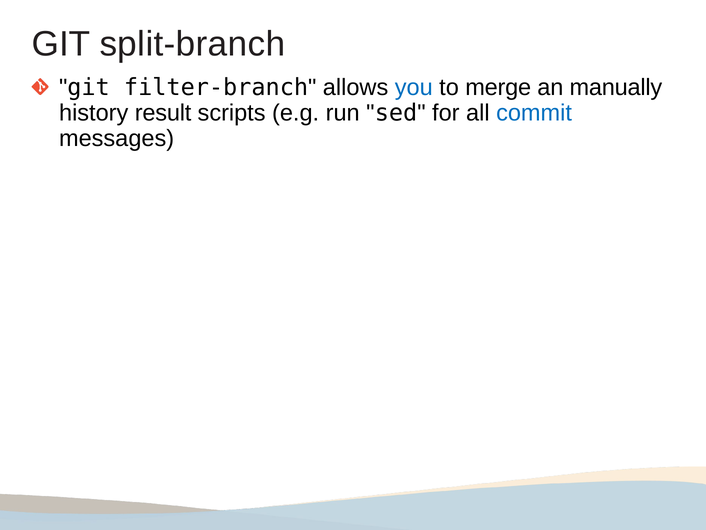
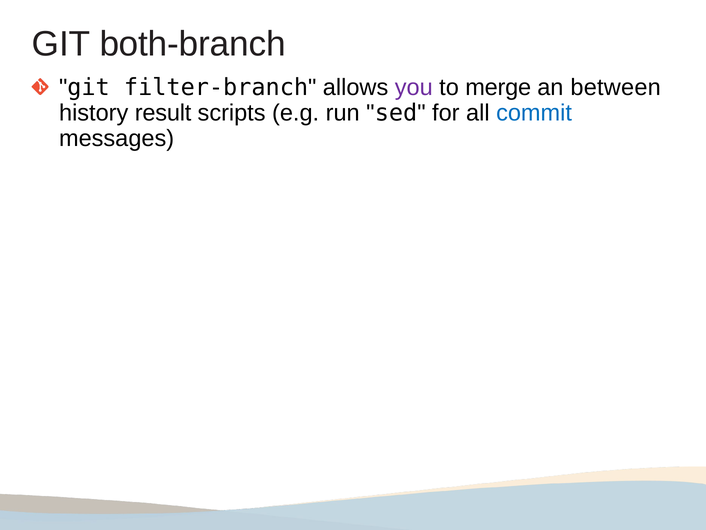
split-branch: split-branch -> both-branch
you colour: blue -> purple
manually: manually -> between
